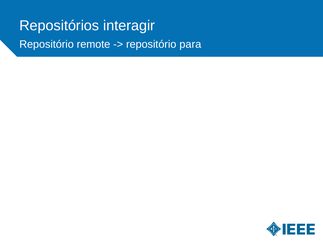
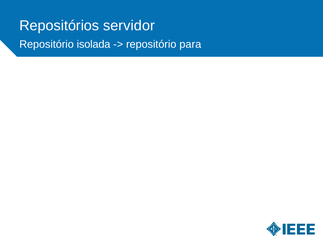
interagir: interagir -> servidor
remote: remote -> isolada
